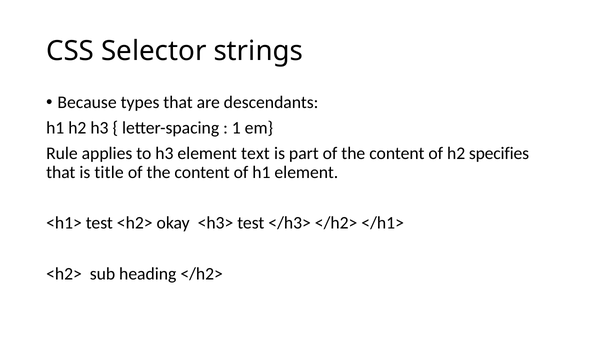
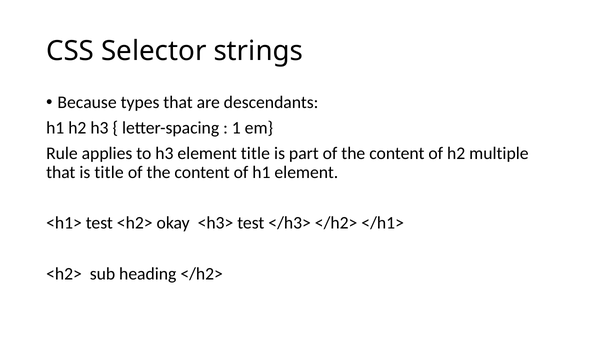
element text: text -> title
specifies: specifies -> multiple
